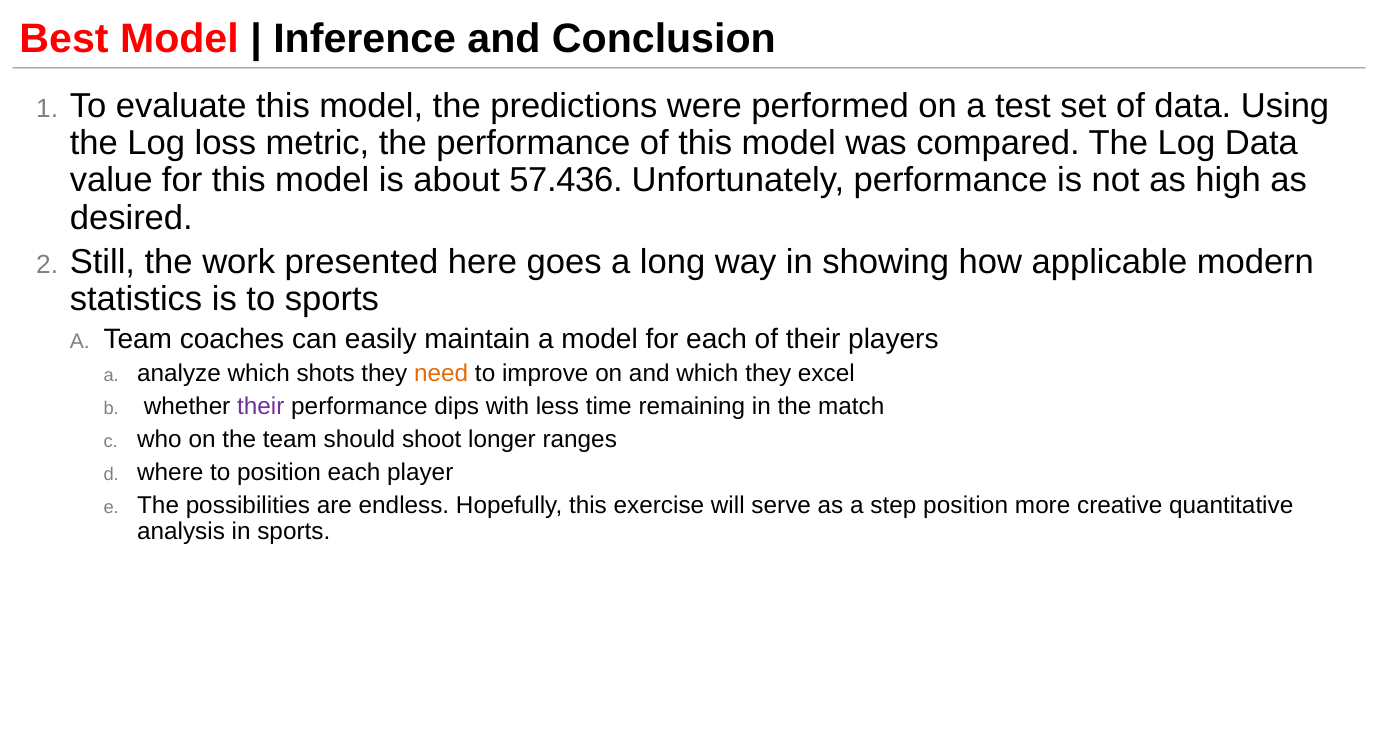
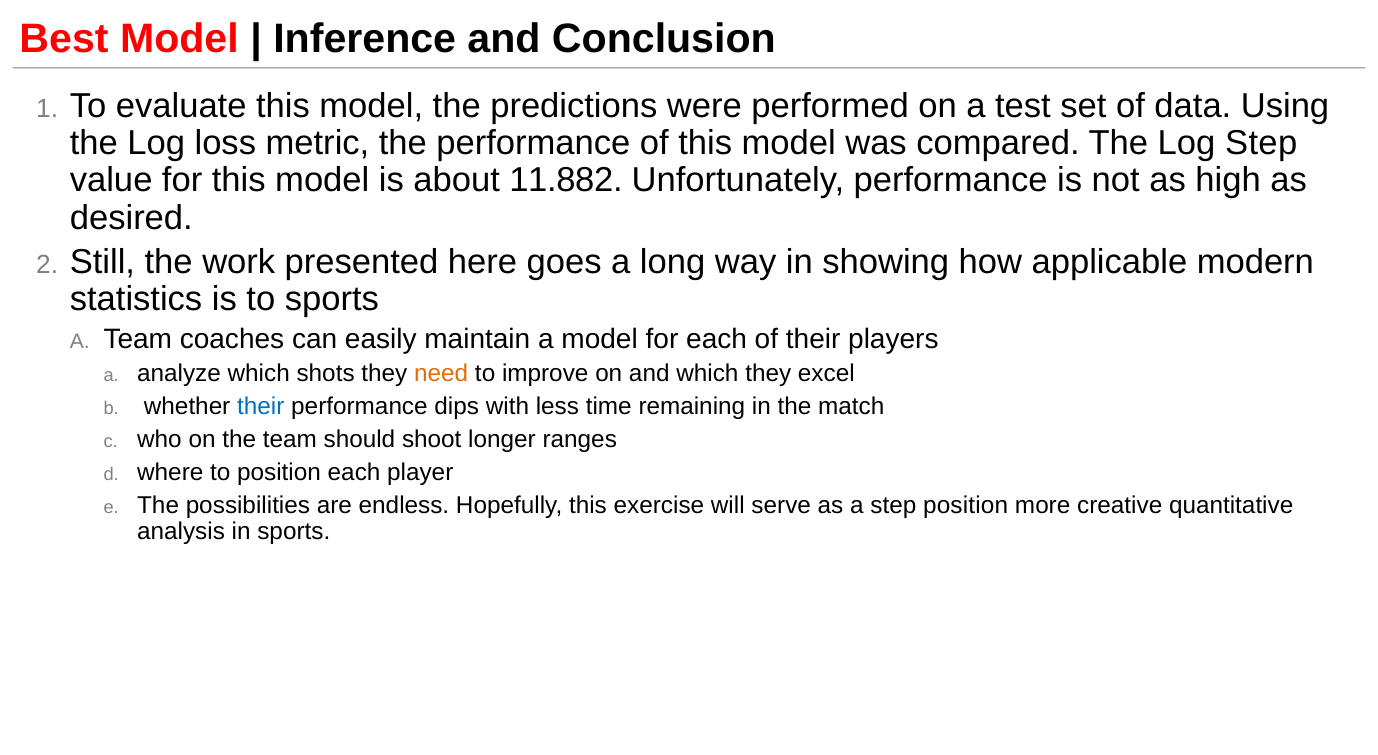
Log Data: Data -> Step
57.436: 57.436 -> 11.882
their at (261, 406) colour: purple -> blue
